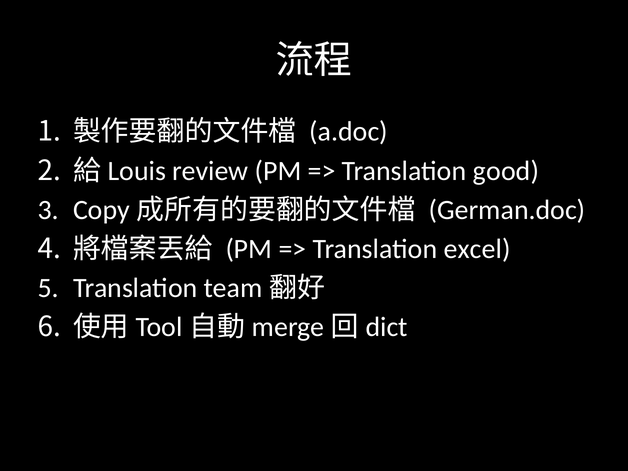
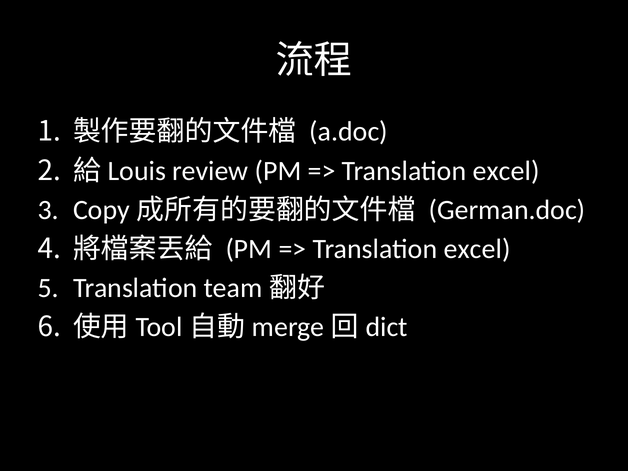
good at (506, 171): good -> excel
